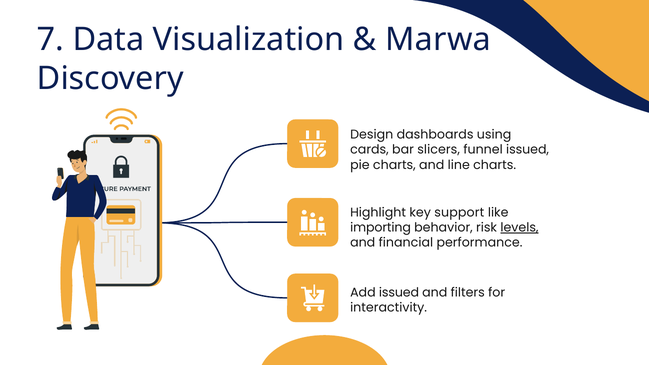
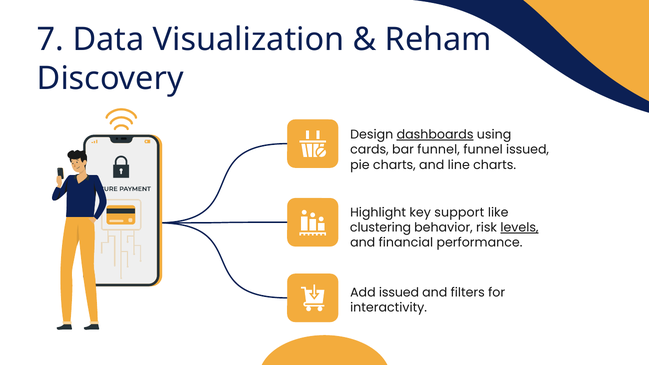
Marwa: Marwa -> Reham
dashboards underline: none -> present
bar slicers: slicers -> funnel
importing: importing -> clustering
